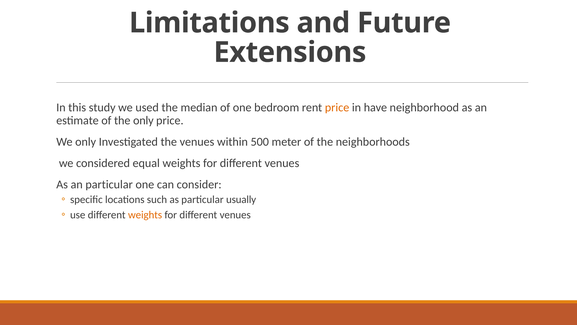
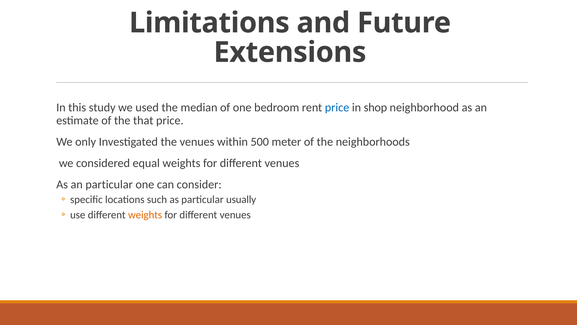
price at (337, 107) colour: orange -> blue
have: have -> shop
the only: only -> that
